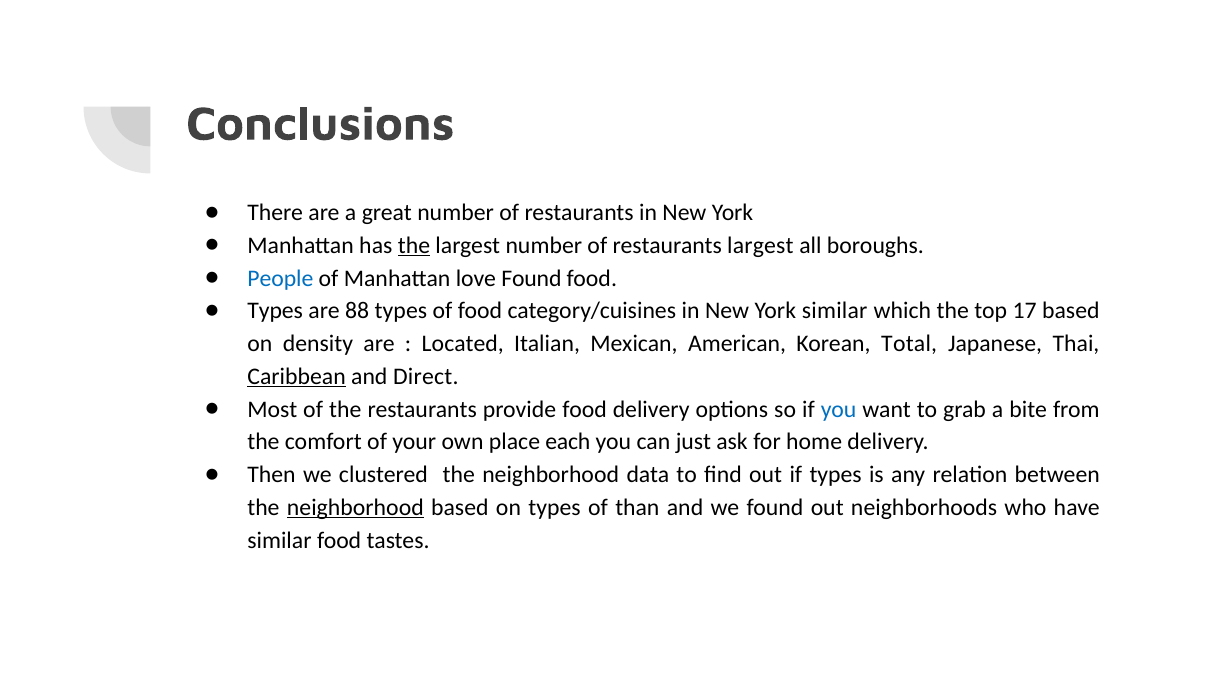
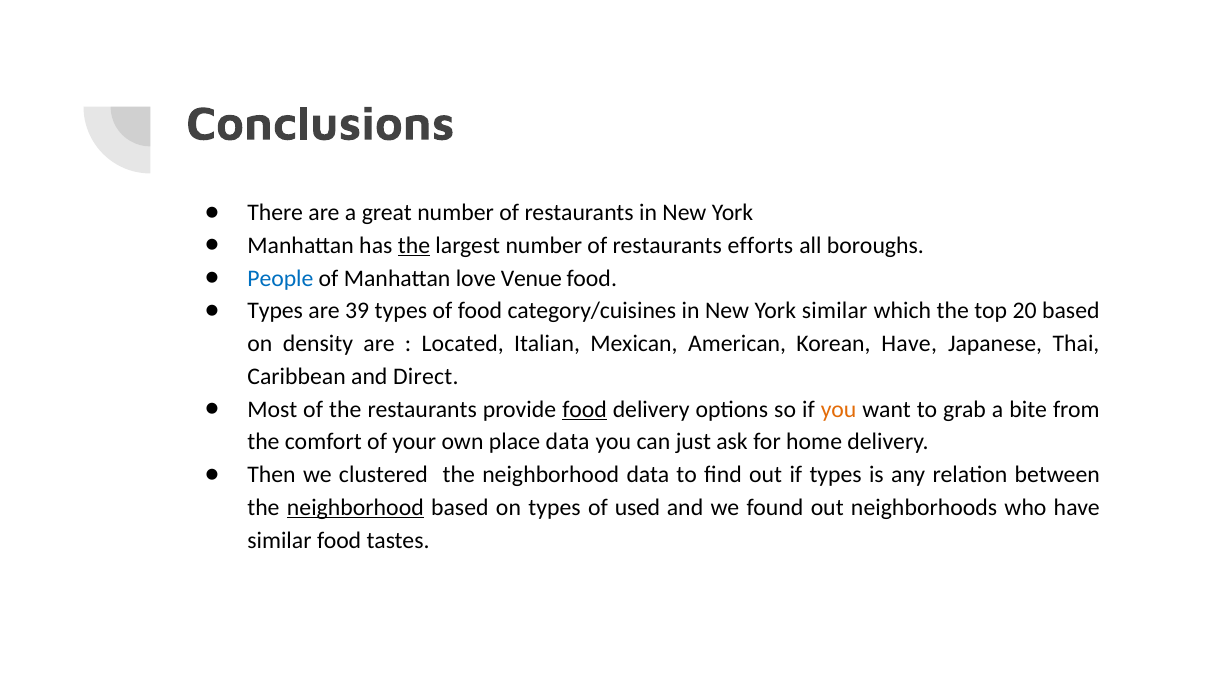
restaurants largest: largest -> efforts
love Found: Found -> Venue
88: 88 -> 39
17: 17 -> 20
Korean Total: Total -> Have
Caribbean underline: present -> none
food at (585, 409) underline: none -> present
you at (839, 409) colour: blue -> orange
place each: each -> data
than: than -> used
